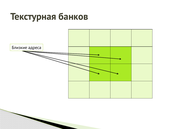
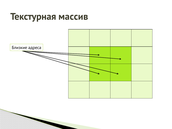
банков: банков -> массив
